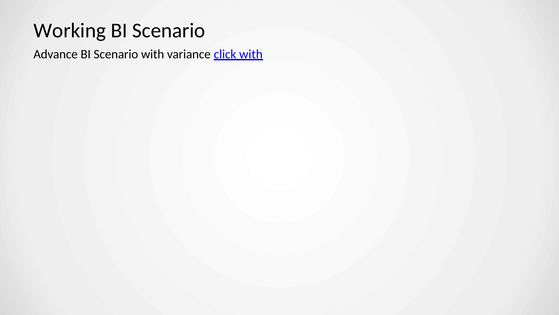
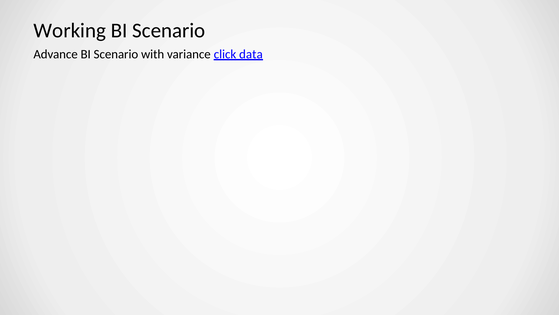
click with: with -> data
